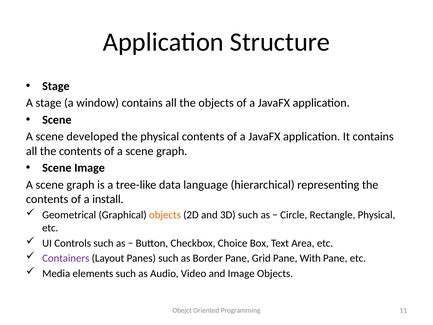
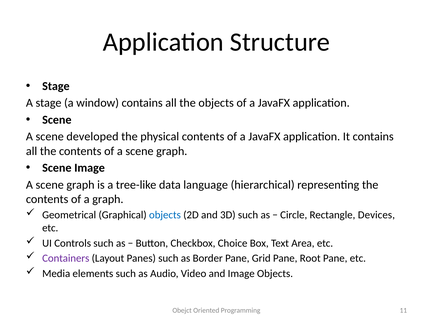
a install: install -> graph
objects at (165, 215) colour: orange -> blue
Rectangle Physical: Physical -> Devices
With: With -> Root
